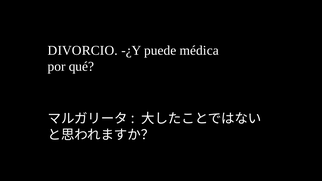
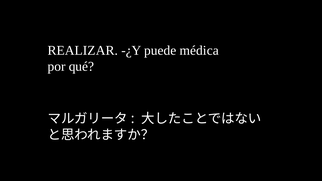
DIVORCIO: DIVORCIO -> REALIZAR
